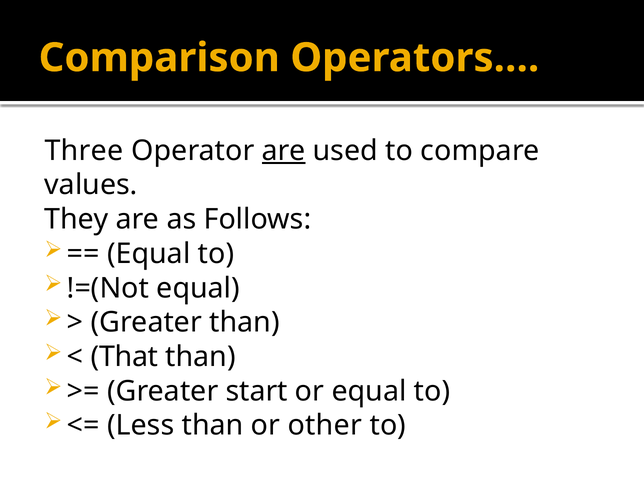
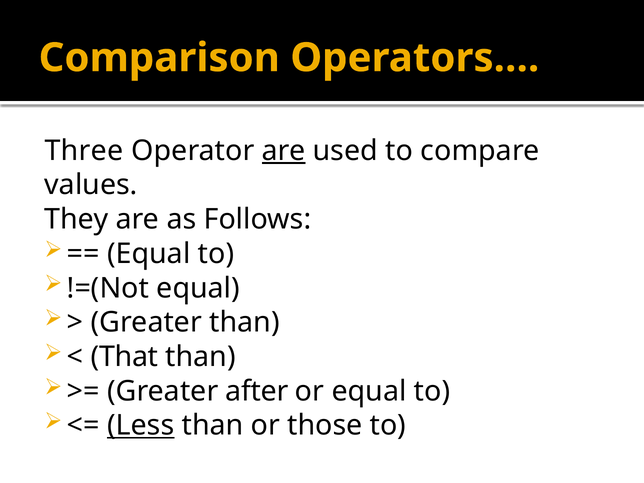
start: start -> after
Less underline: none -> present
other: other -> those
